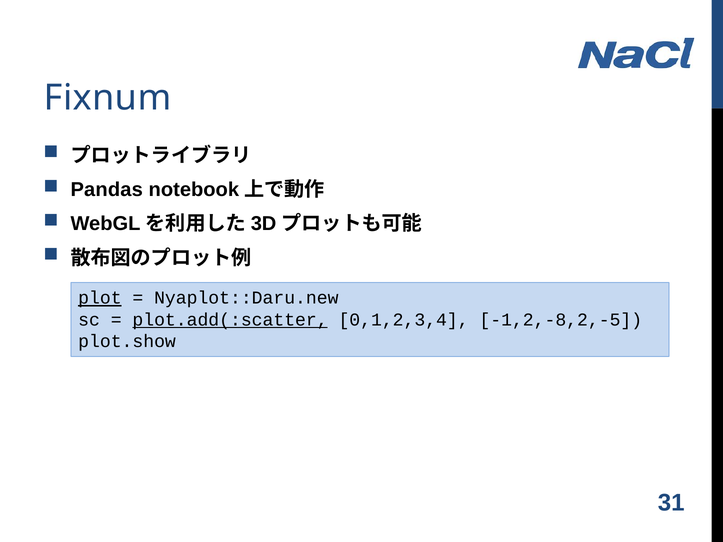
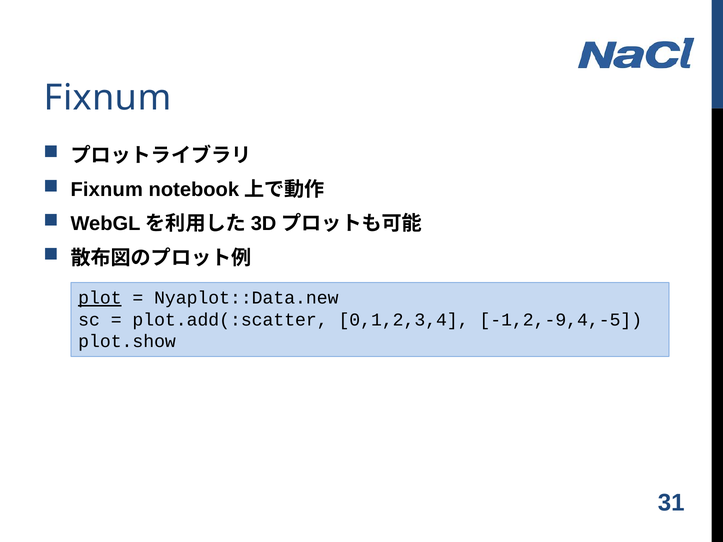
Pandas at (107, 190): Pandas -> Fixnum
Nyaplot::Daru.new: Nyaplot::Daru.new -> Nyaplot::Data.new
plot.add(:scatter underline: present -> none
-1,2,-8,2,-5: -1,2,-8,2,-5 -> -1,2,-9,4,-5
